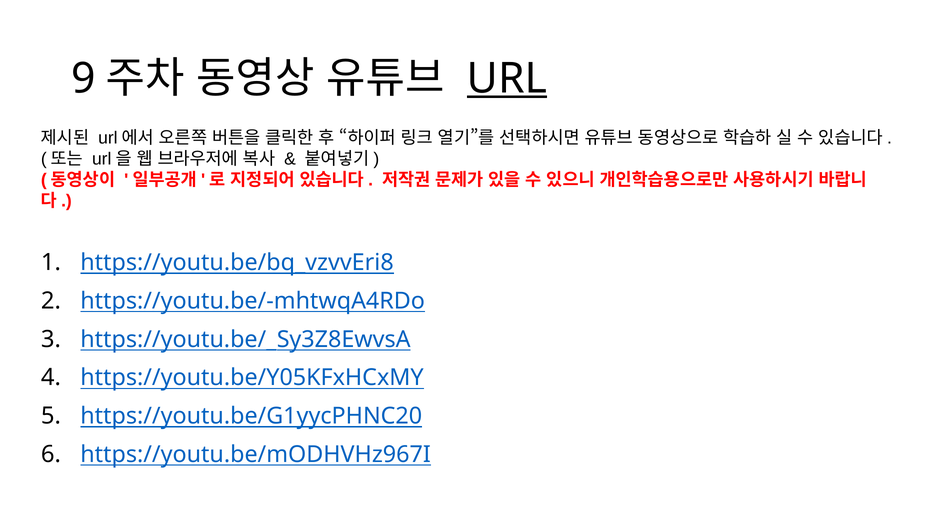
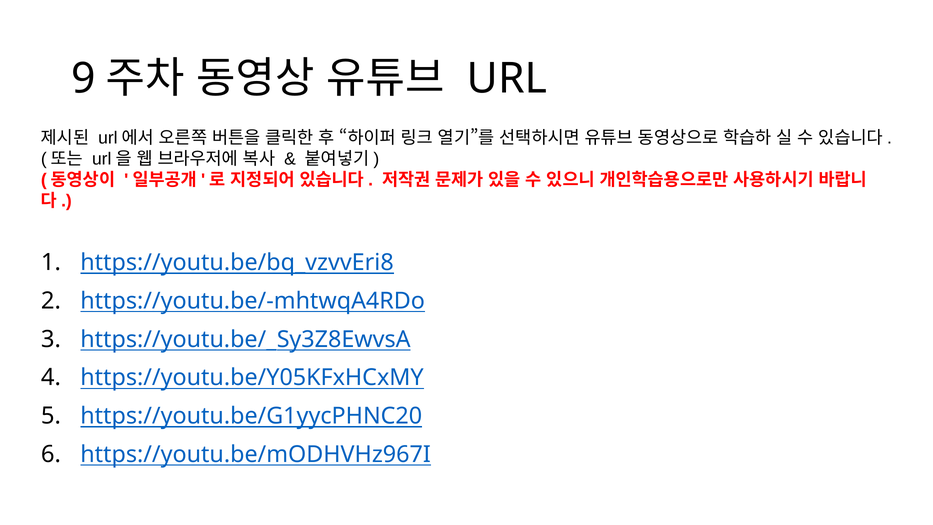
URL underline: present -> none
